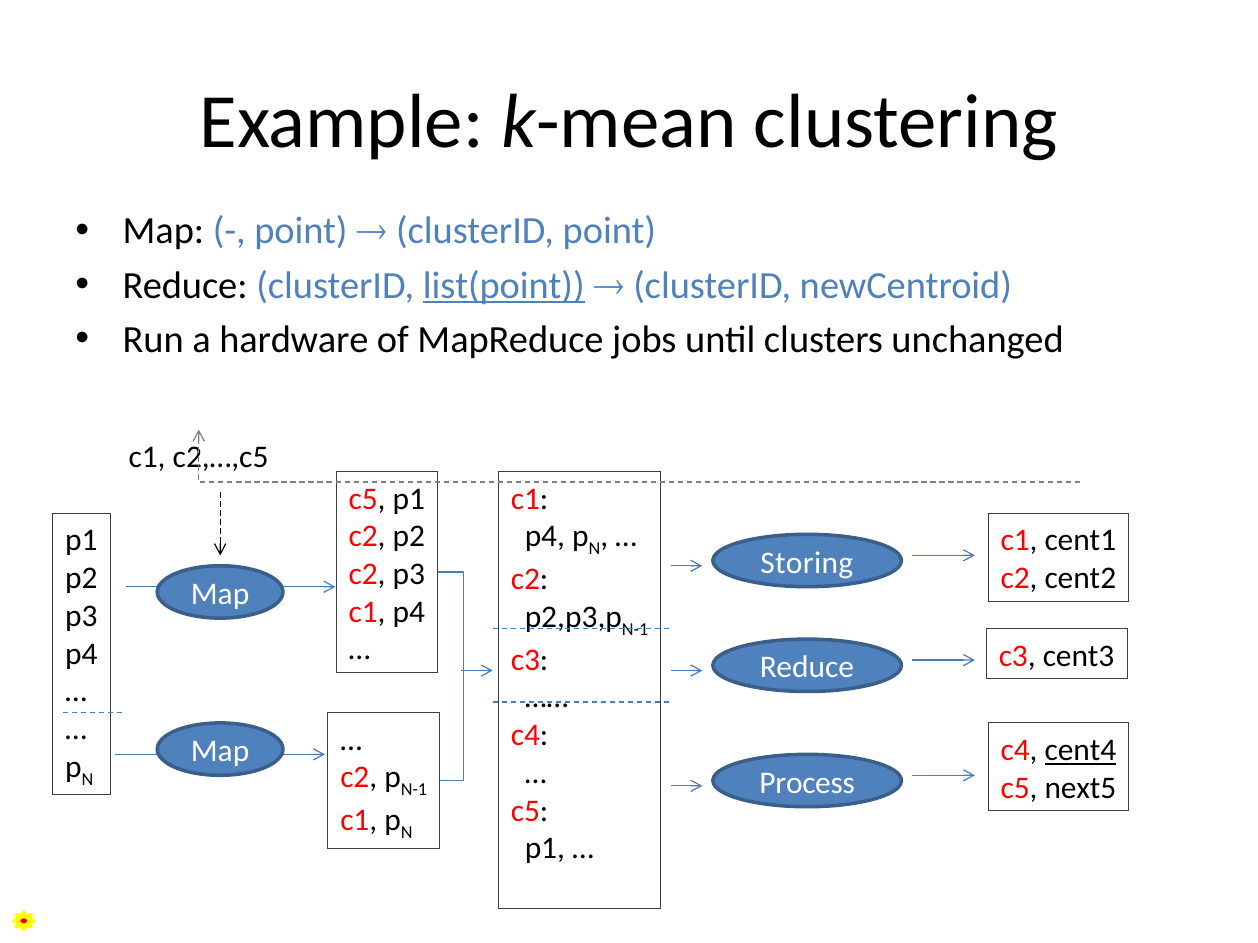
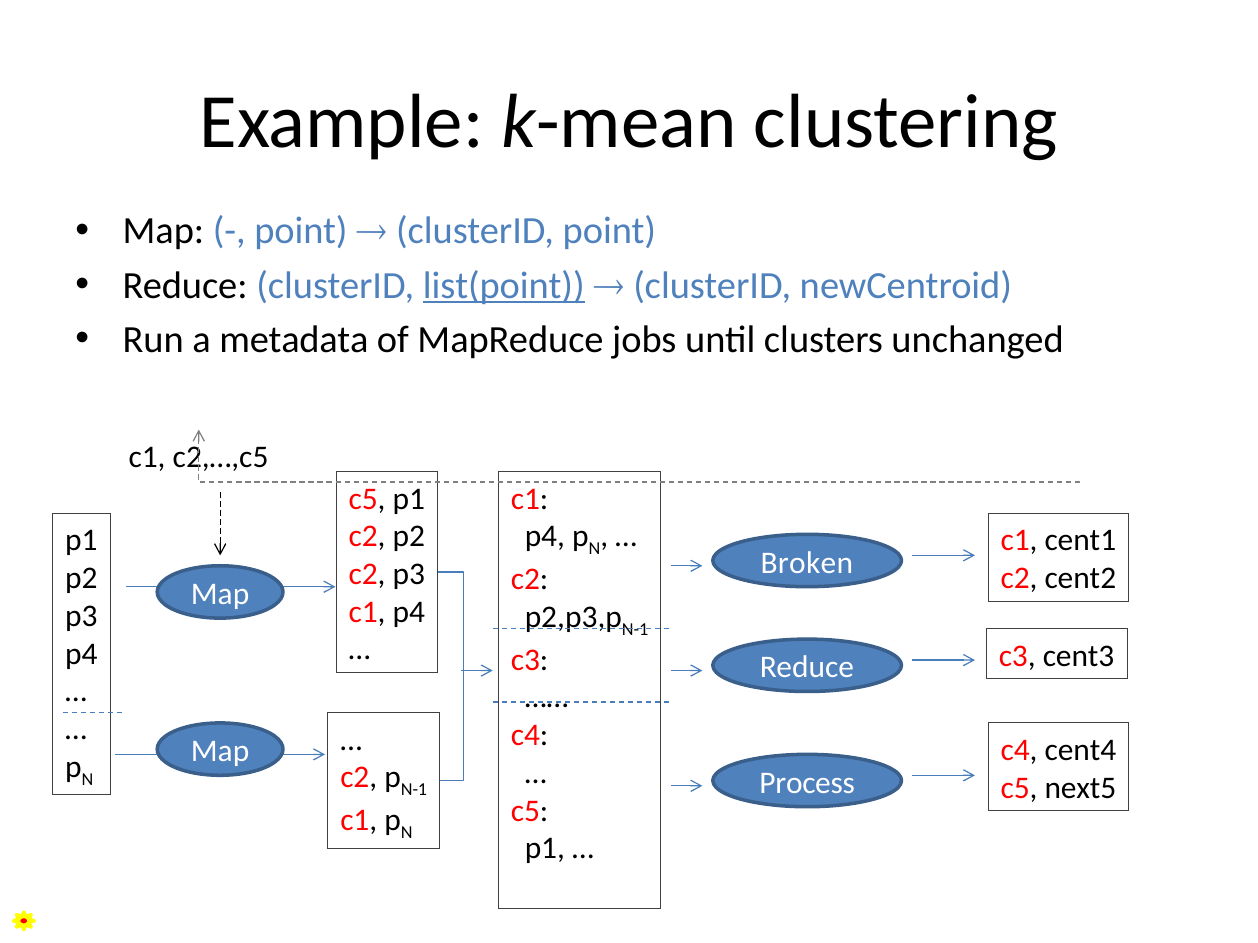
hardware: hardware -> metadata
Storing: Storing -> Broken
cent4 underline: present -> none
